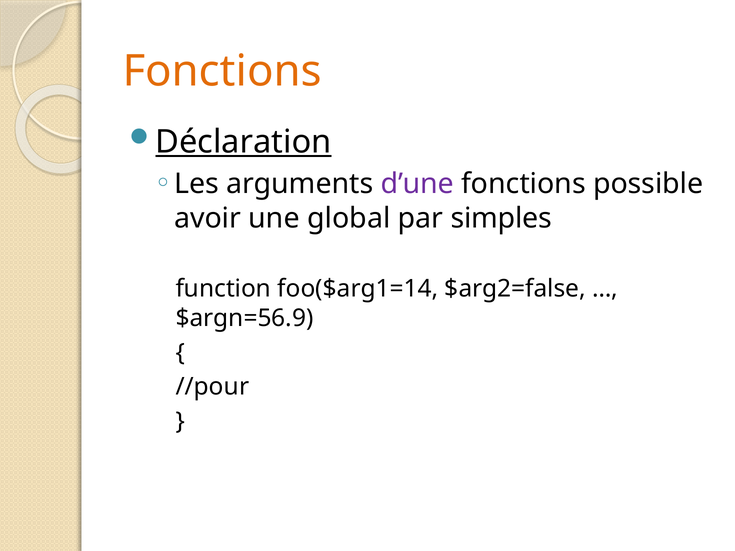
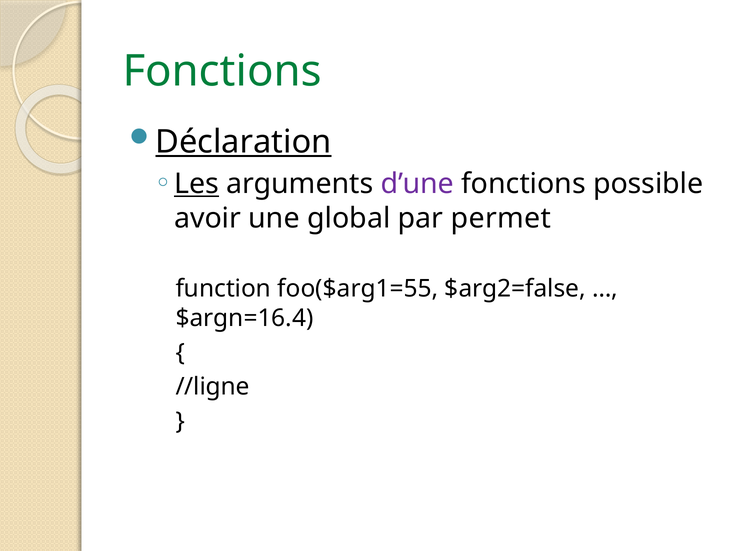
Fonctions at (222, 71) colour: orange -> green
Les underline: none -> present
simples: simples -> permet
foo($arg1=14: foo($arg1=14 -> foo($arg1=55
$argn=56.9: $argn=56.9 -> $argn=16.4
//pour: //pour -> //ligne
